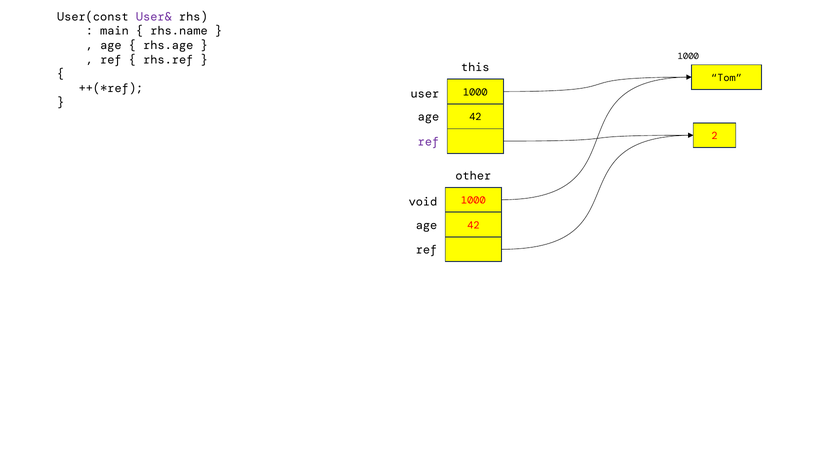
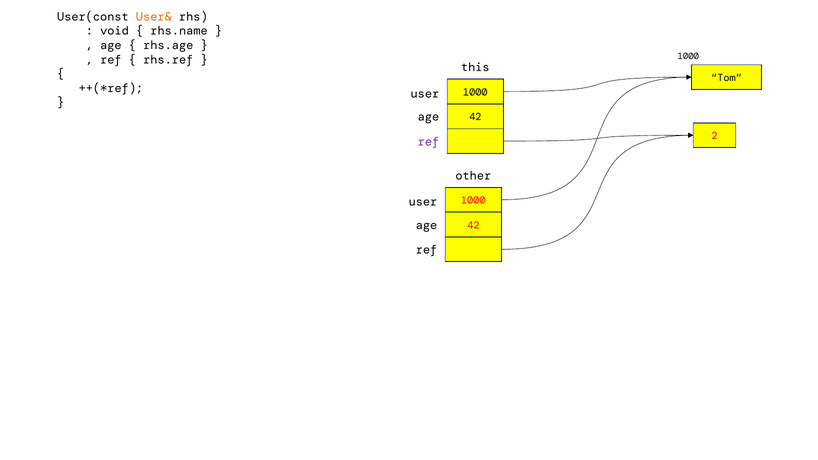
User& colour: purple -> orange
main: main -> void
void at (423, 202): void -> user
